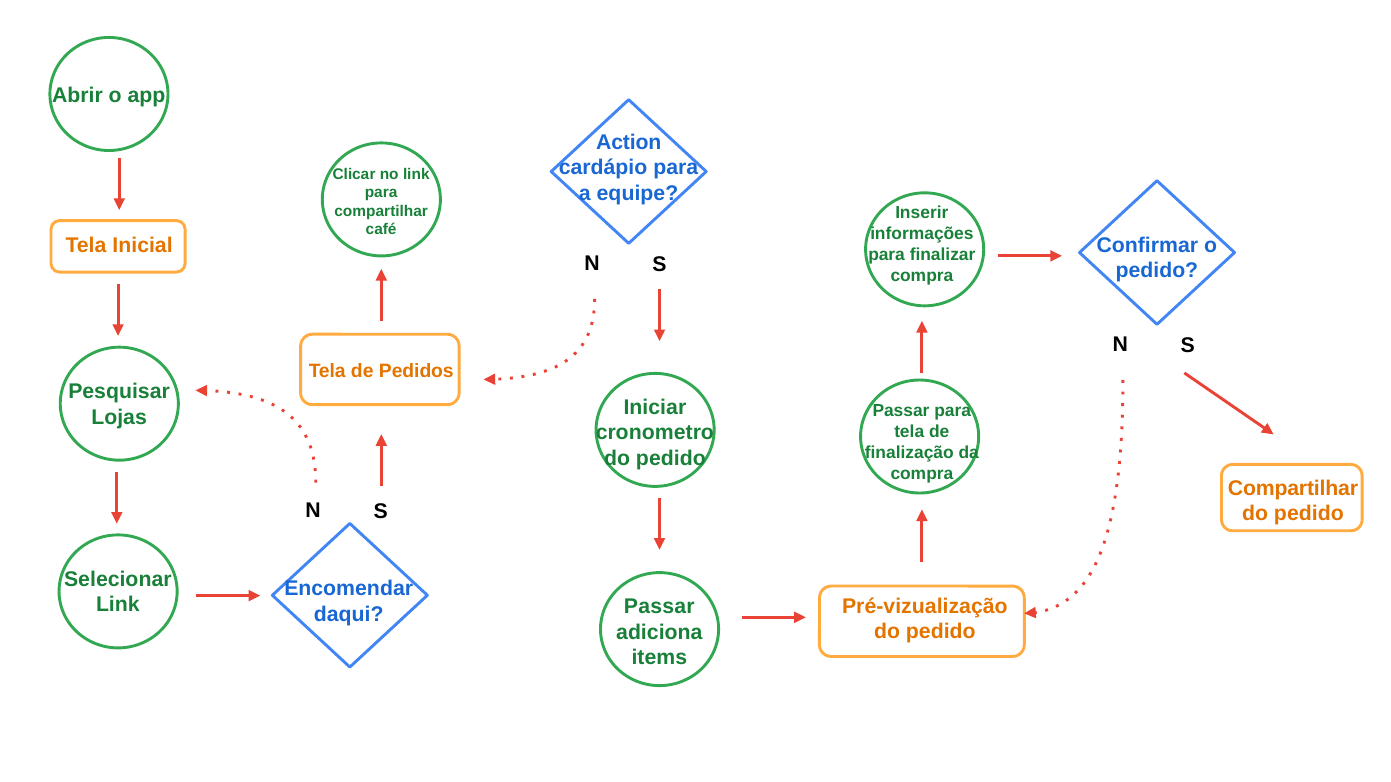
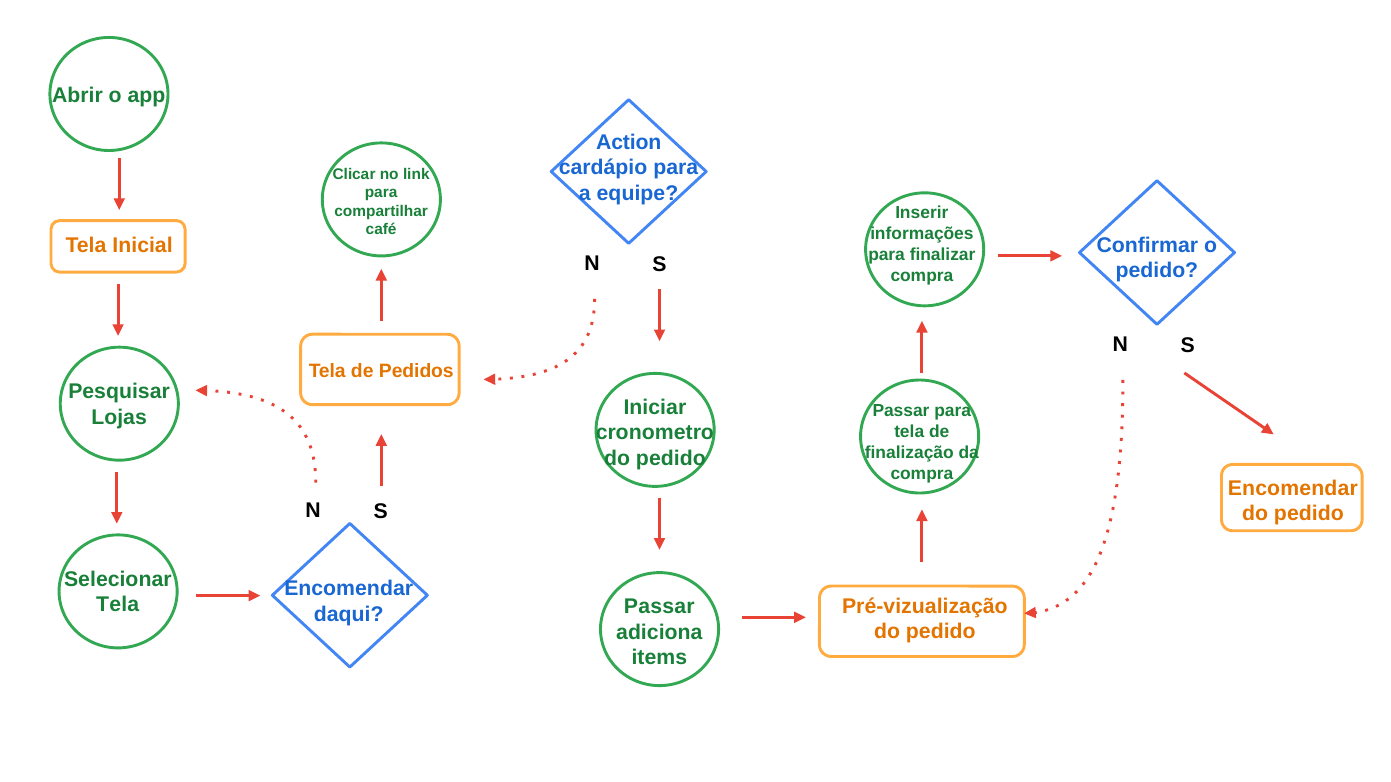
Compartilhar at (1293, 489): Compartilhar -> Encomendar
Link at (118, 605): Link -> Tela
